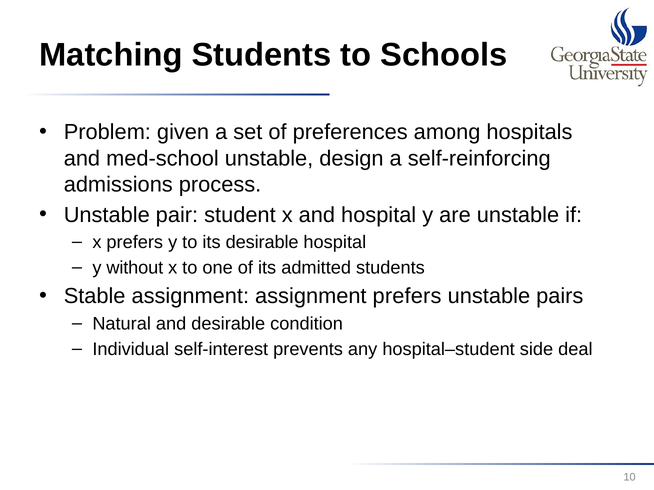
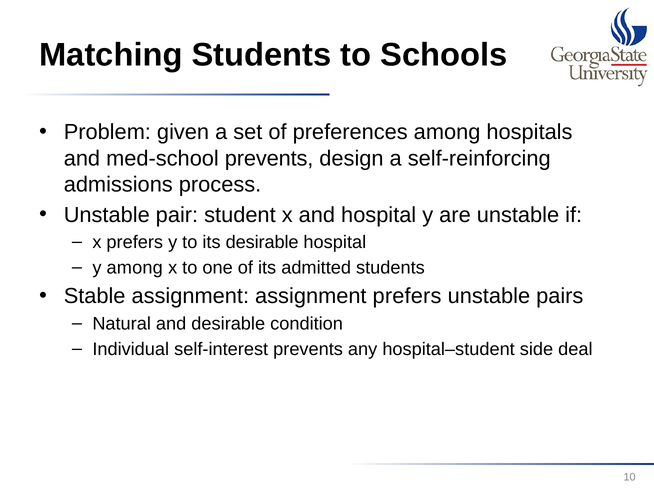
med-school unstable: unstable -> prevents
y without: without -> among
